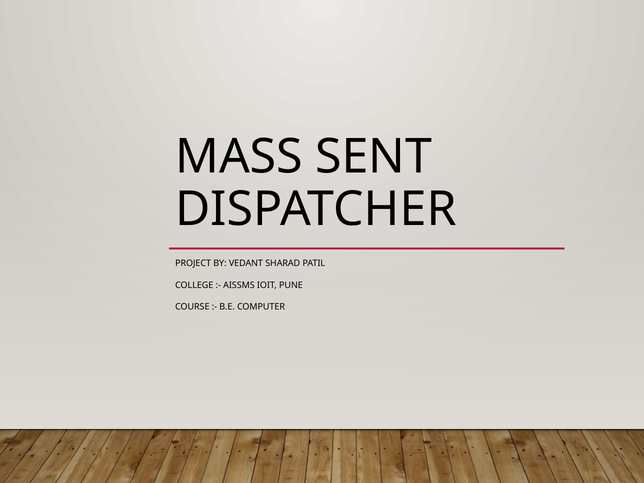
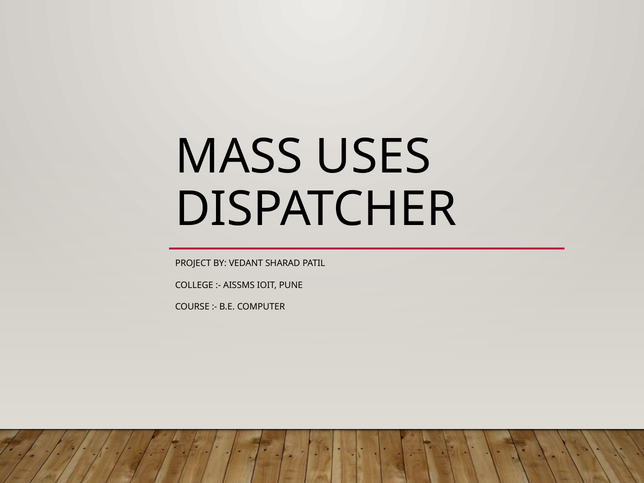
SENT: SENT -> USES
